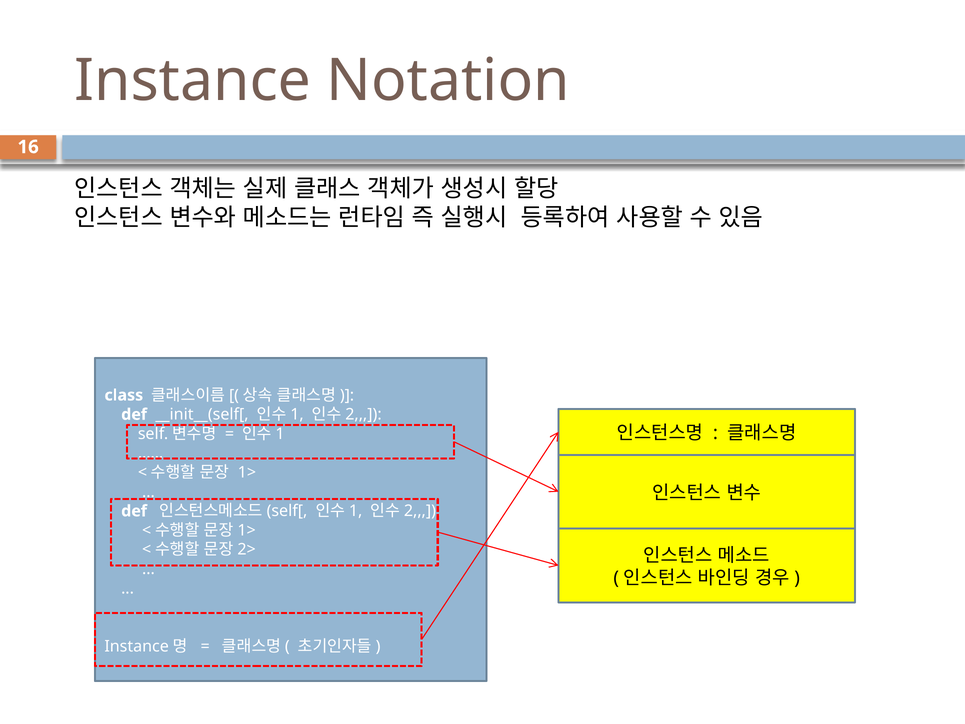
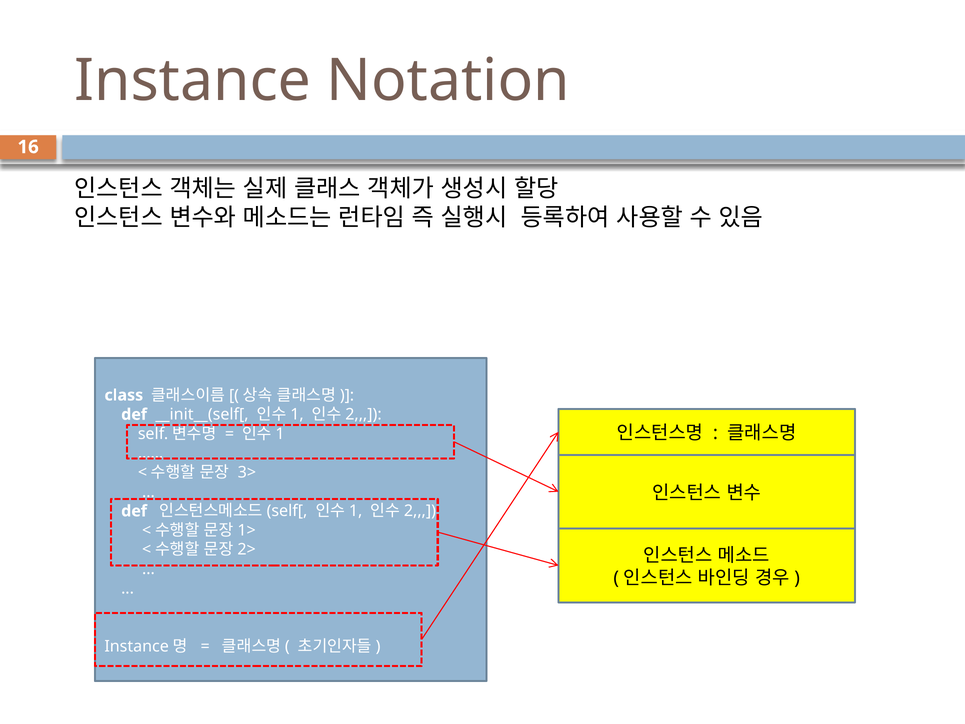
1>: 1> -> 3>
